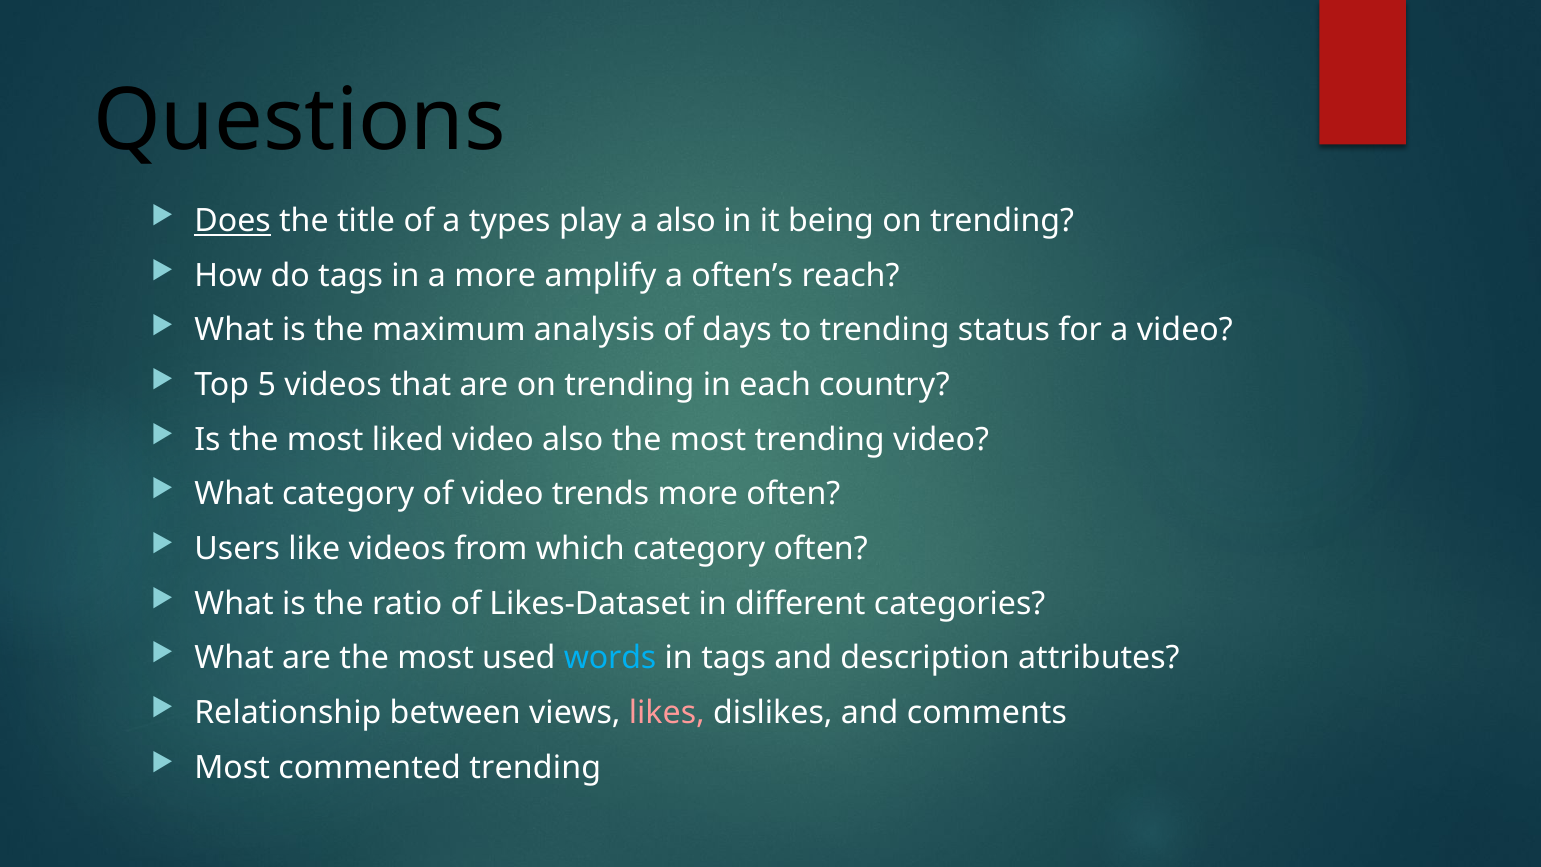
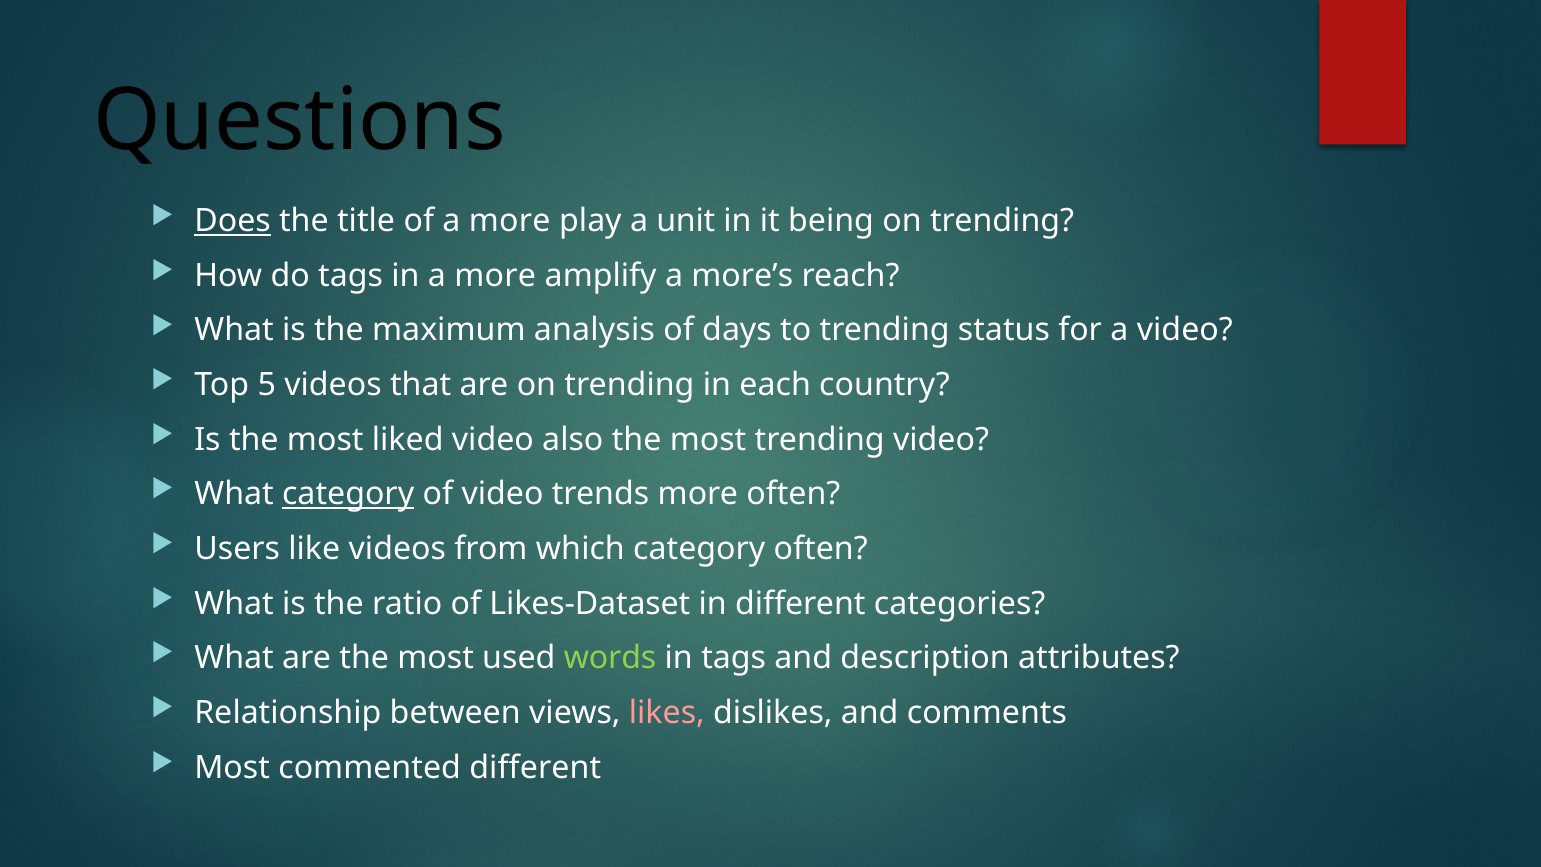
of a types: types -> more
a also: also -> unit
often’s: often’s -> more’s
category at (348, 494) underline: none -> present
words colour: light blue -> light green
commented trending: trending -> different
